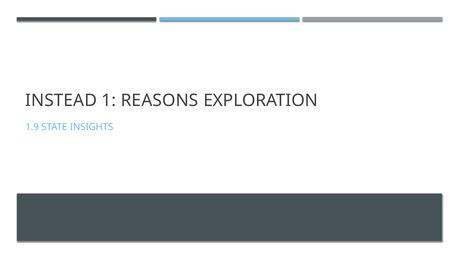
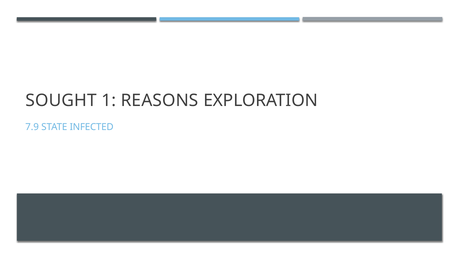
INSTEAD: INSTEAD -> SOUGHT
1.9: 1.9 -> 7.9
INSIGHTS: INSIGHTS -> INFECTED
